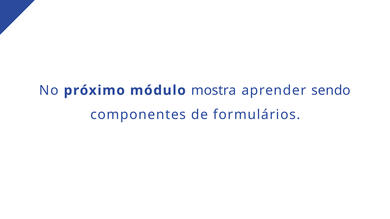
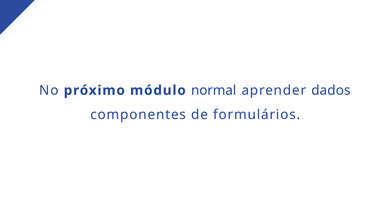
mostra: mostra -> normal
sendo: sendo -> dados
